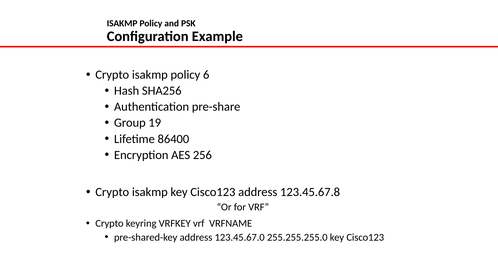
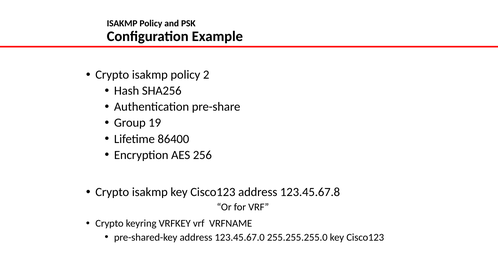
6: 6 -> 2
